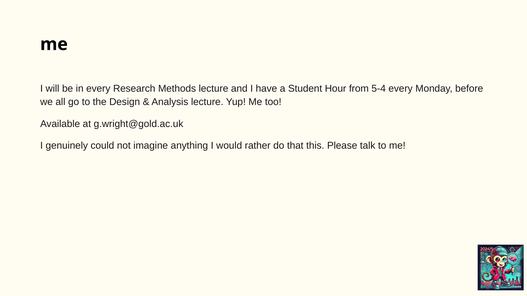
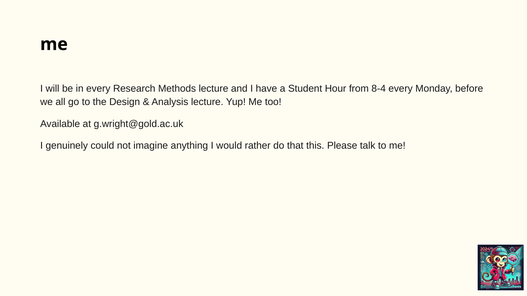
5-4: 5-4 -> 8-4
